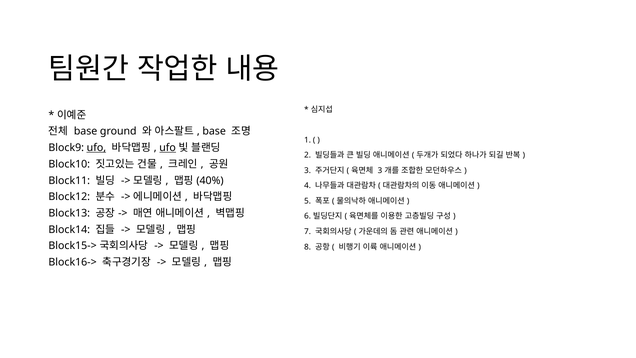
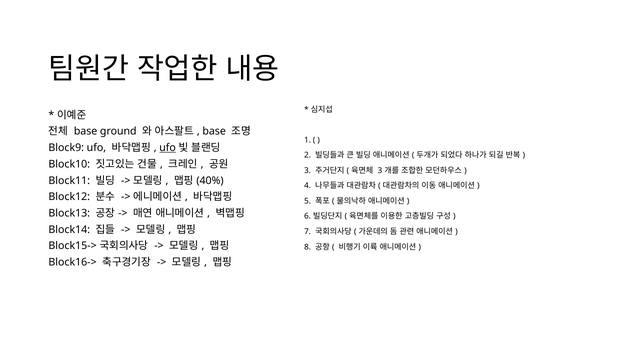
ufo at (96, 148) underline: present -> none
